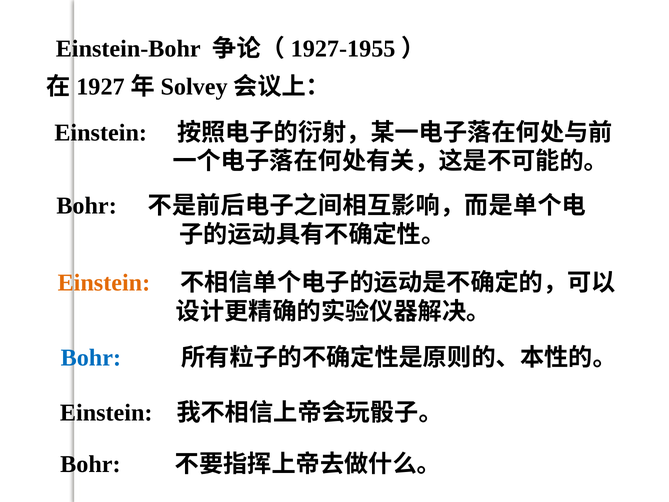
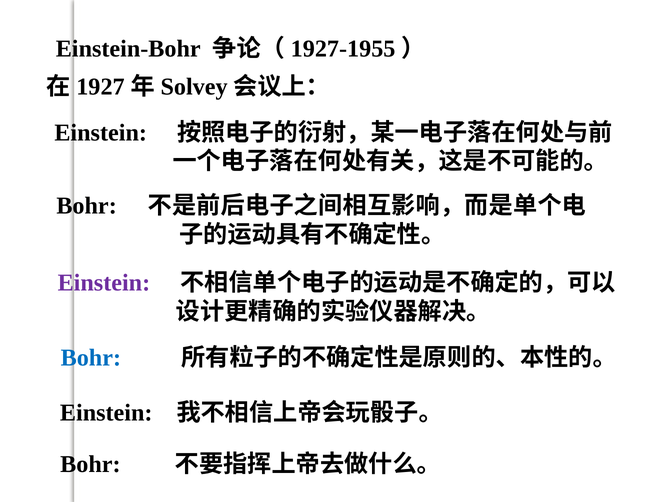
Einstein at (104, 283) colour: orange -> purple
